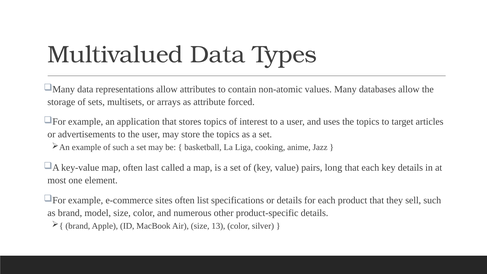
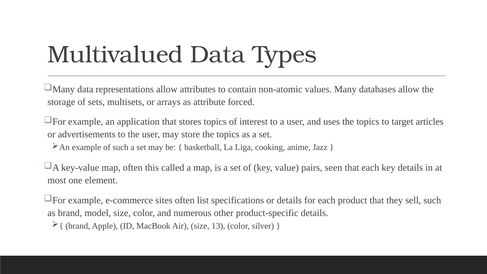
last: last -> this
long: long -> seen
